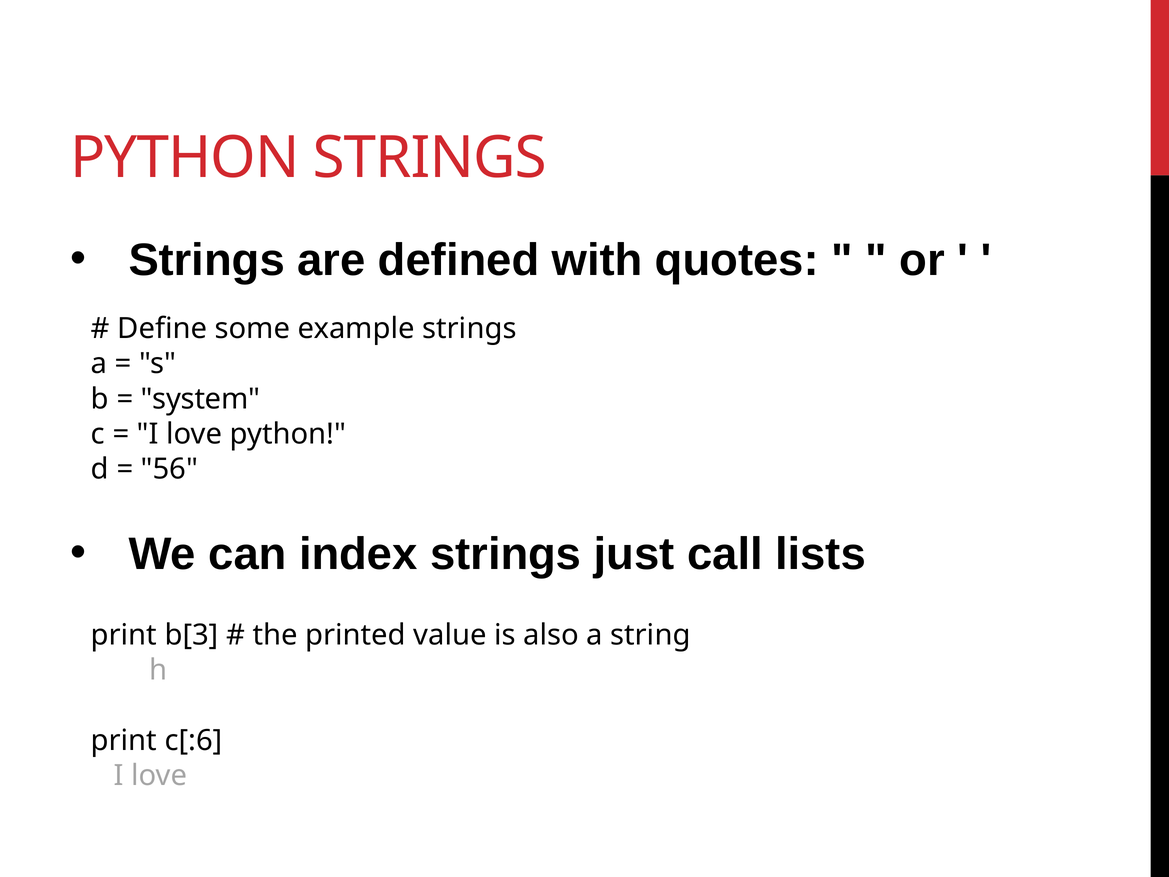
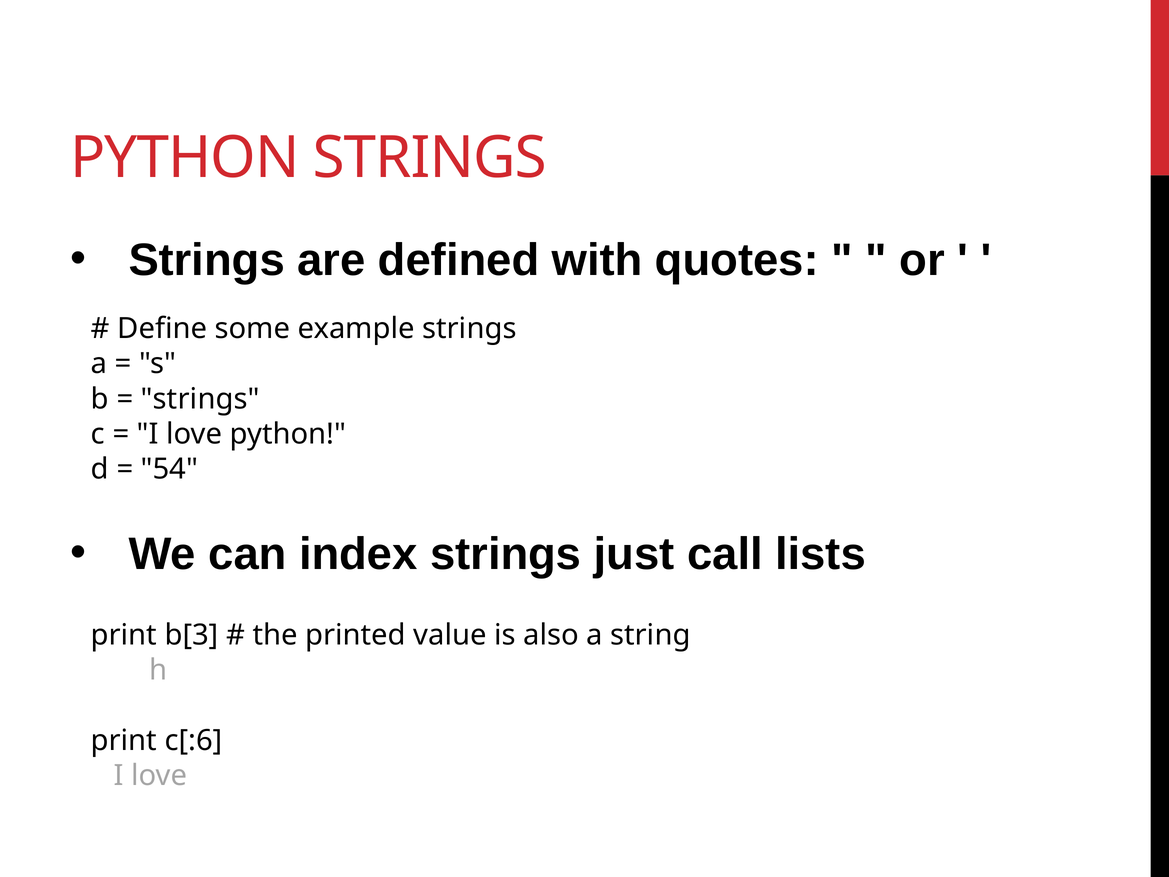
system at (201, 399): system -> strings
56: 56 -> 54
